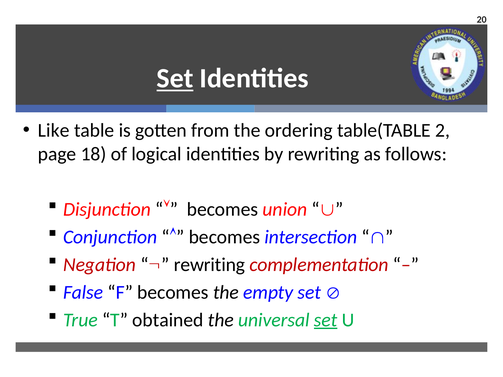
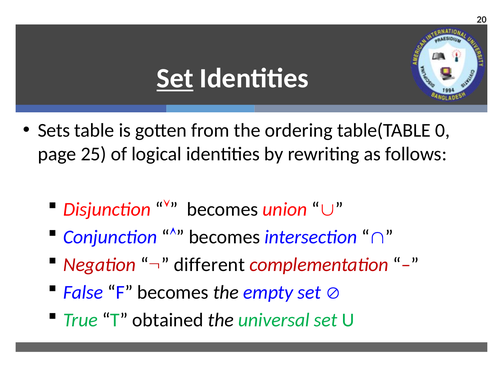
Like: Like -> Sets
2: 2 -> 0
18: 18 -> 25
rewriting at (209, 265): rewriting -> different
set at (326, 320) underline: present -> none
